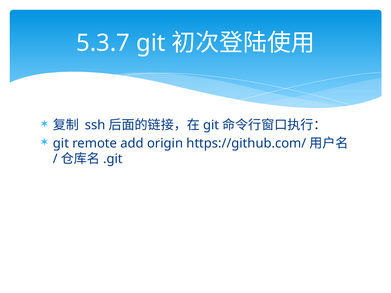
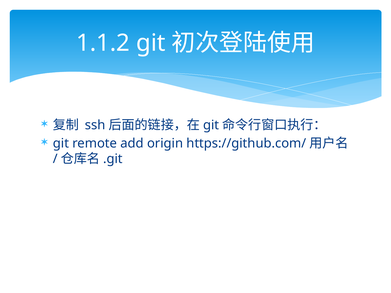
5.3.7: 5.3.7 -> 1.1.2
